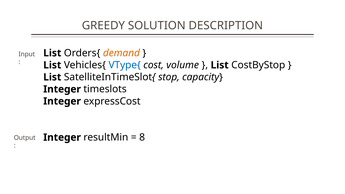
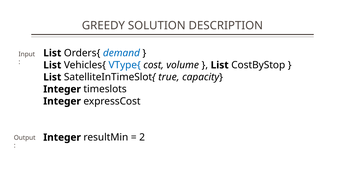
demand colour: orange -> blue
stop: stop -> true
8: 8 -> 2
